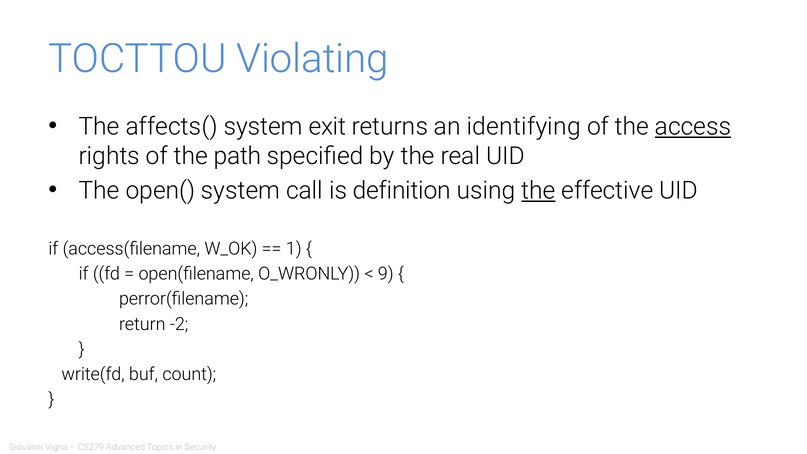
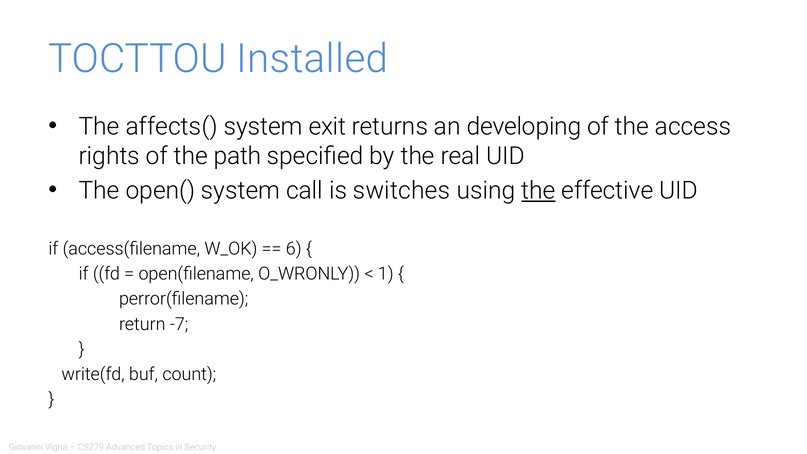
Violating: Violating -> Installed
identifying: identifying -> developing
access underline: present -> none
definition: definition -> switches
1: 1 -> 6
9: 9 -> 1
-2: -2 -> -7
